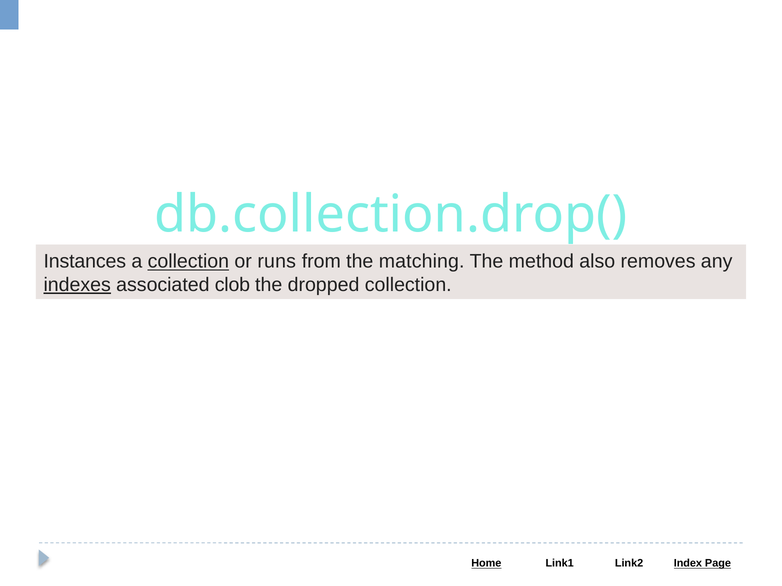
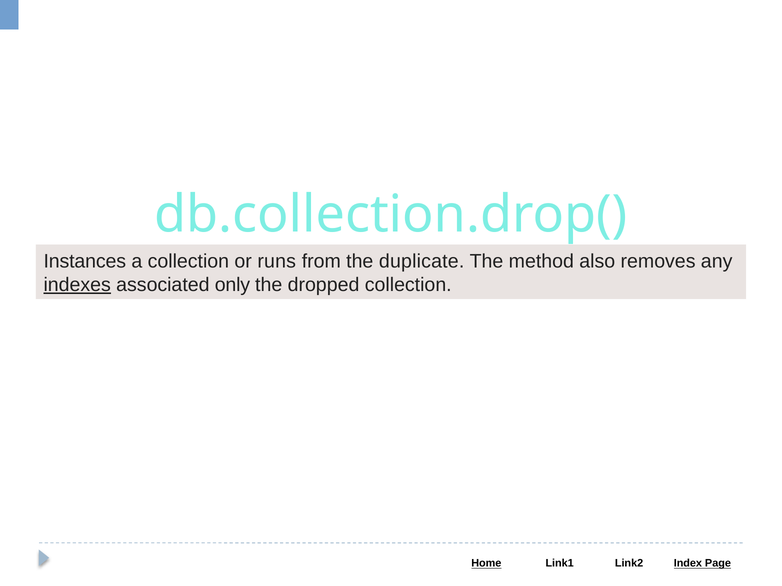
collection at (188, 262) underline: present -> none
matching: matching -> duplicate
clob: clob -> only
